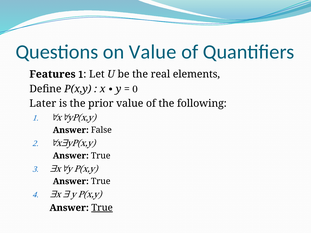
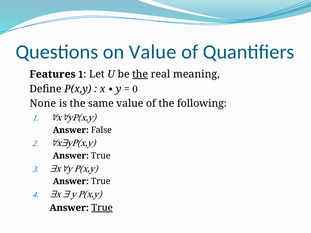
the at (140, 74) underline: none -> present
elements: elements -> meaning
Later: Later -> None
prior: prior -> same
